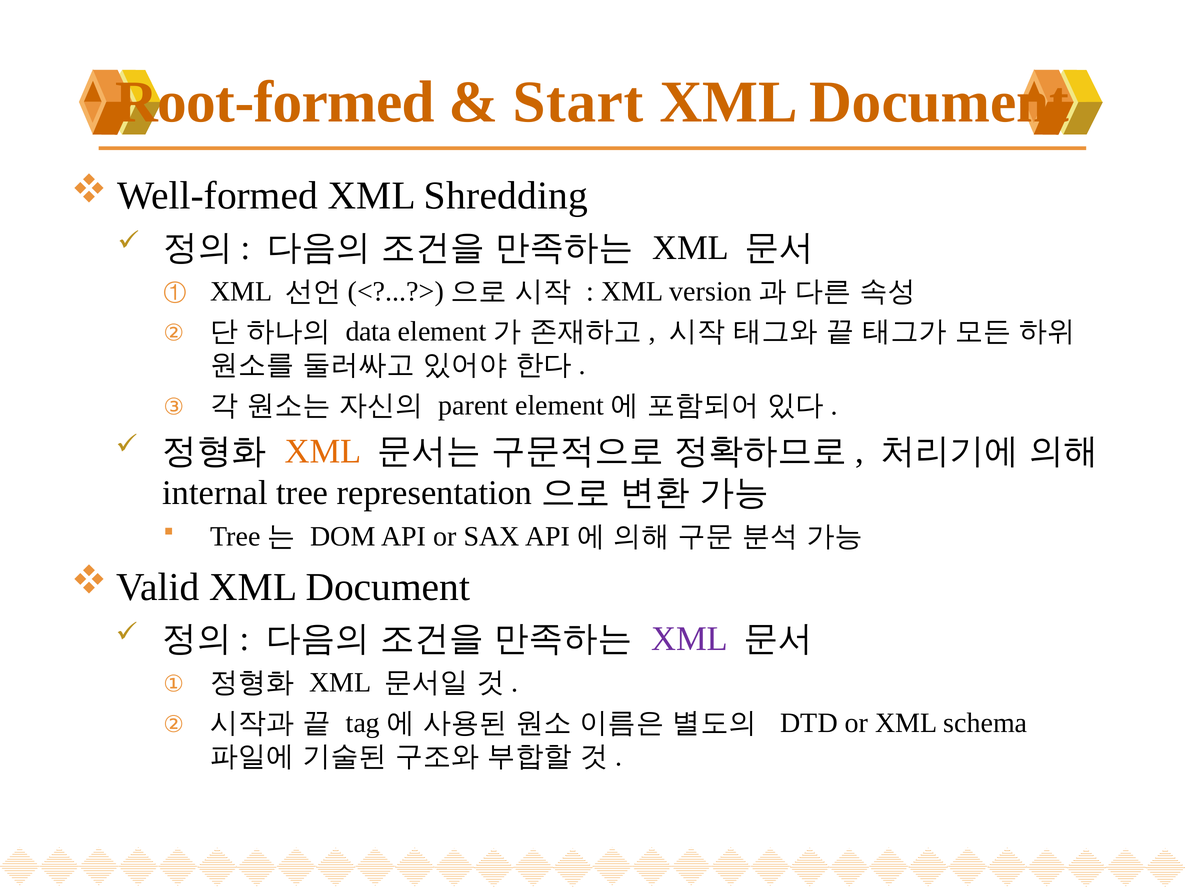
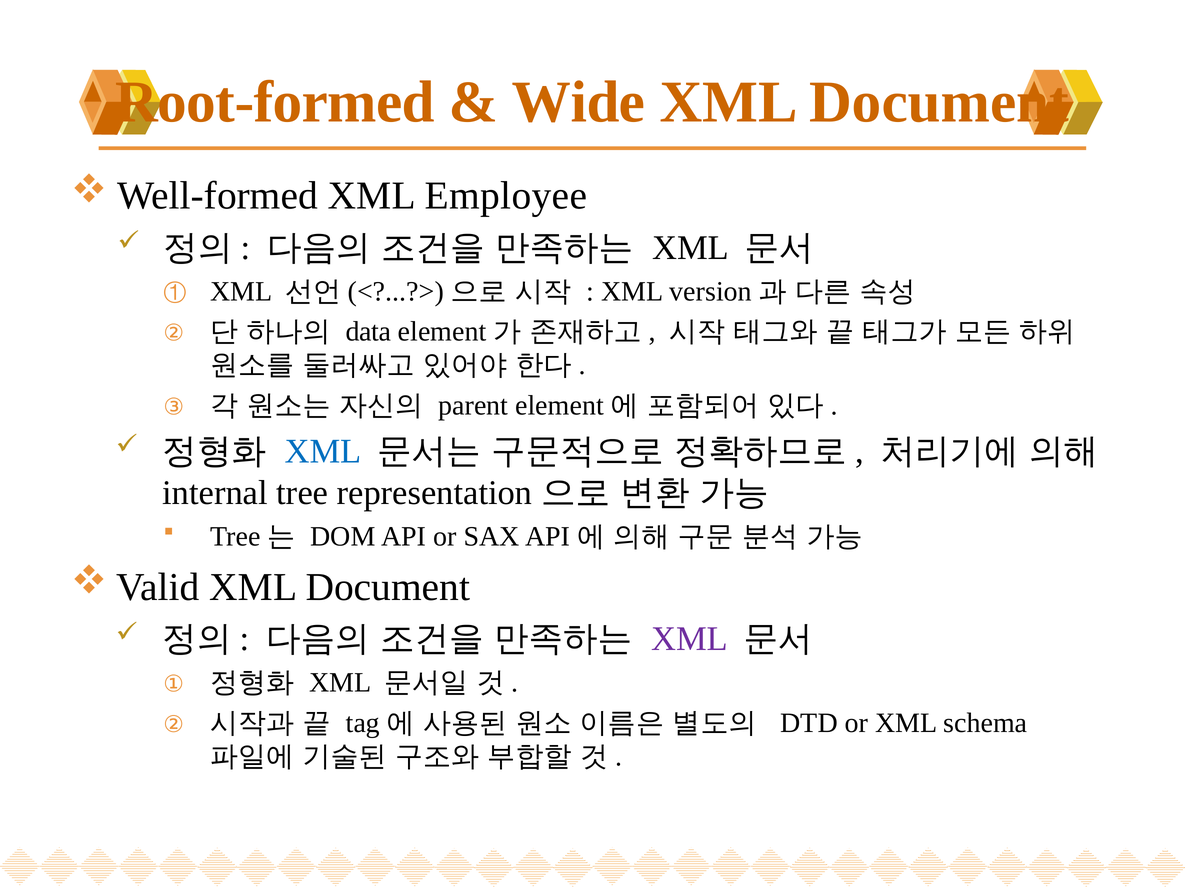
Start: Start -> Wide
Shredding: Shredding -> Employee
XML at (323, 451) colour: orange -> blue
